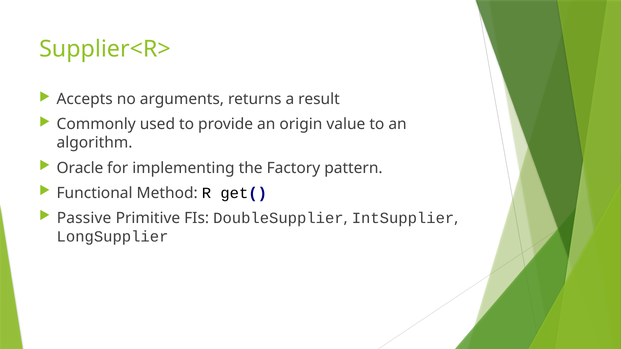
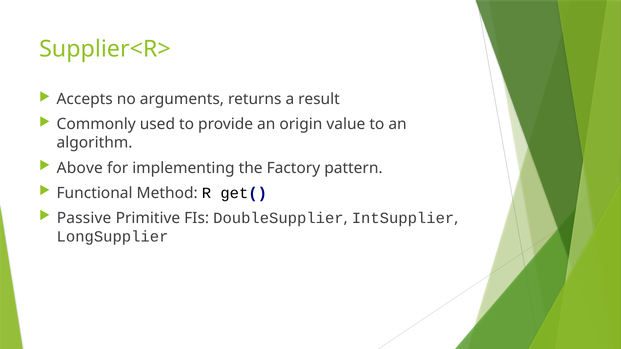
Oracle: Oracle -> Above
